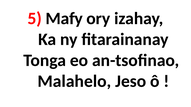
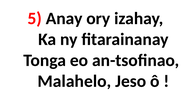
Mafy: Mafy -> Anay
